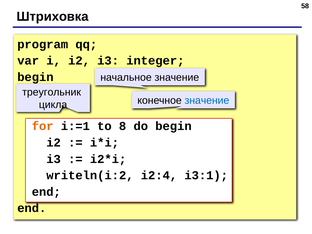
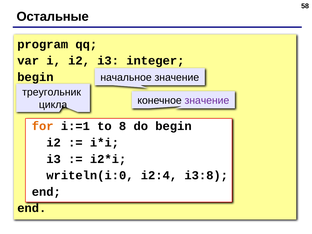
Штриховка: Штриховка -> Остальные
значение at (207, 100) colour: blue -> purple
writeln(i:2: writeln(i:2 -> writeln(i:0
i3:1: i3:1 -> i3:8
